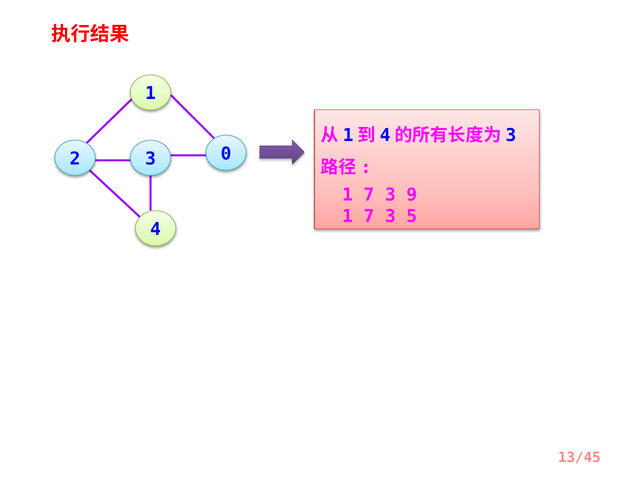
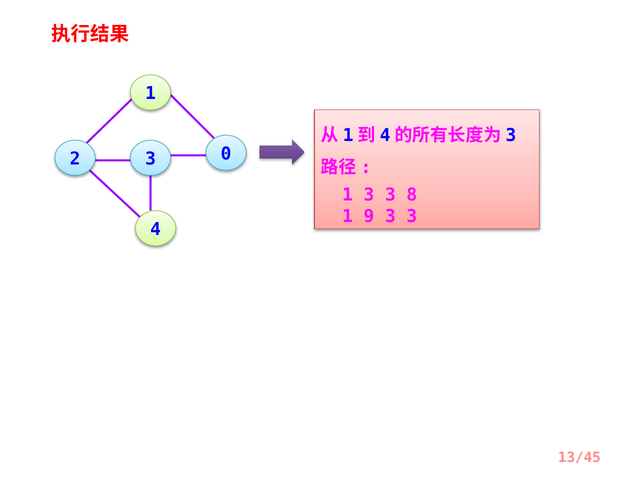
7 at (369, 195): 7 -> 3
9: 9 -> 8
7 at (369, 216): 7 -> 9
5 at (412, 216): 5 -> 3
